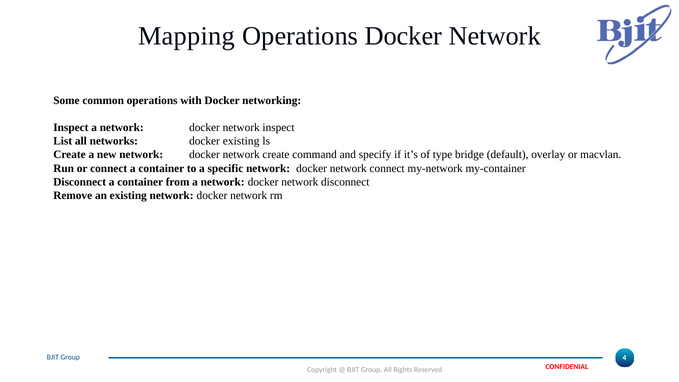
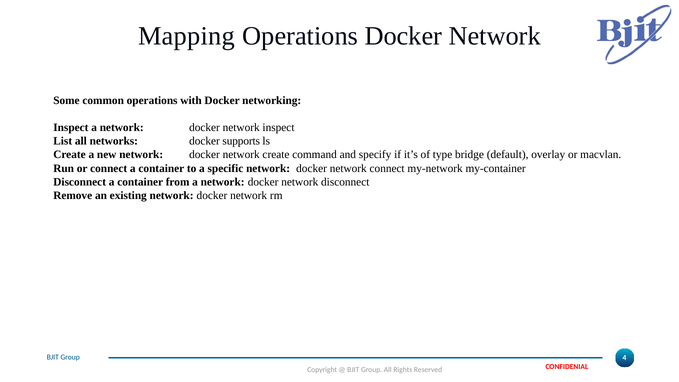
docker existing: existing -> supports
